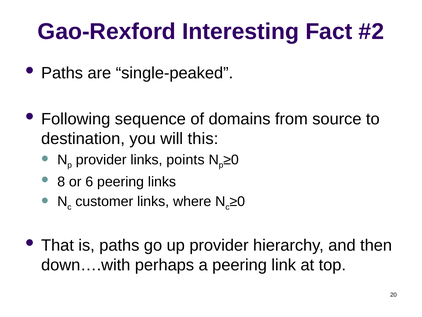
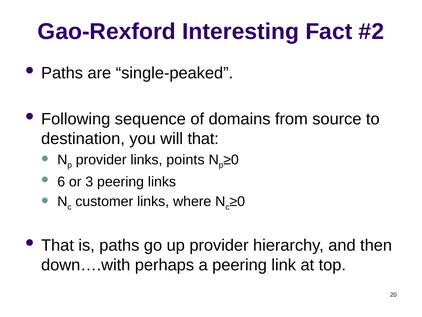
will this: this -> that
8: 8 -> 6
6: 6 -> 3
